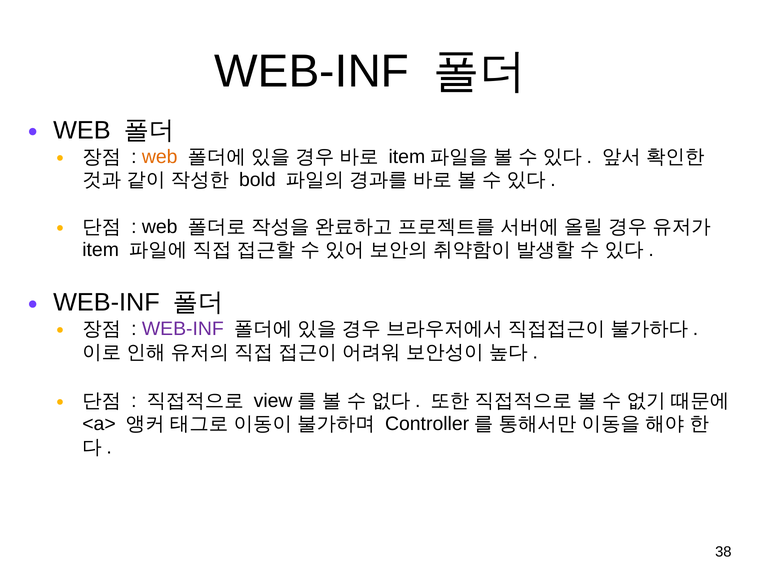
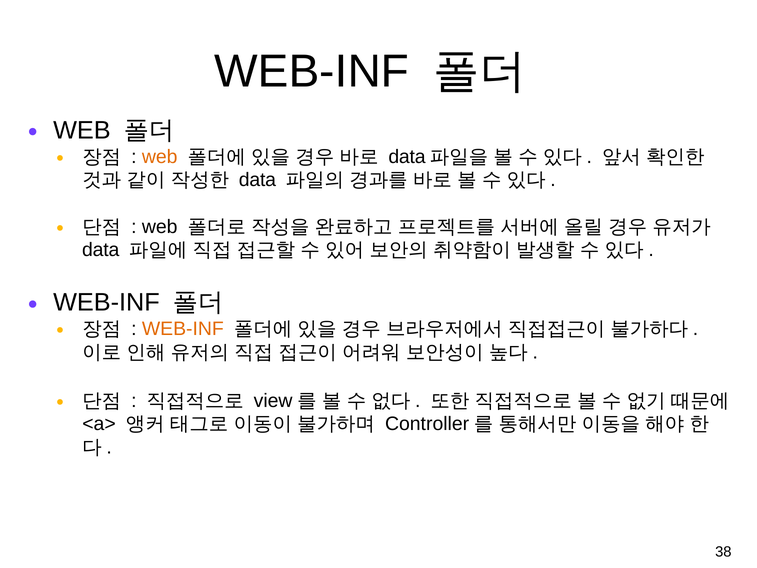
item at (407, 157): item -> data
bold at (257, 180): bold -> data
item at (101, 250): item -> data
WEB-INF at (183, 329) colour: purple -> orange
